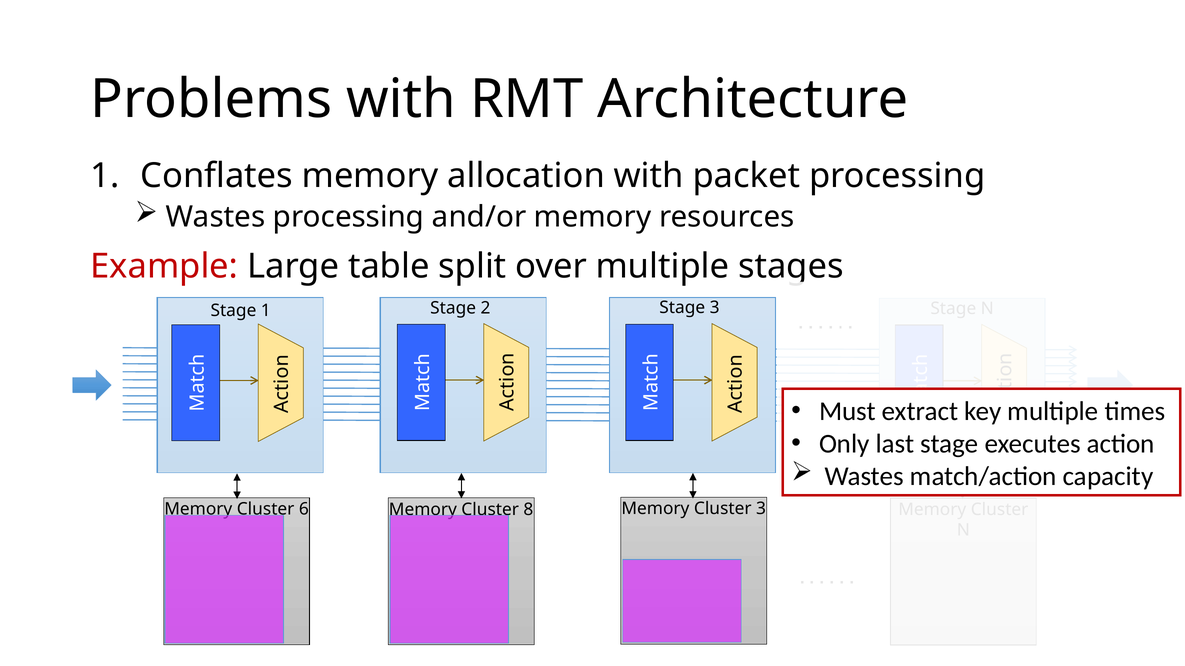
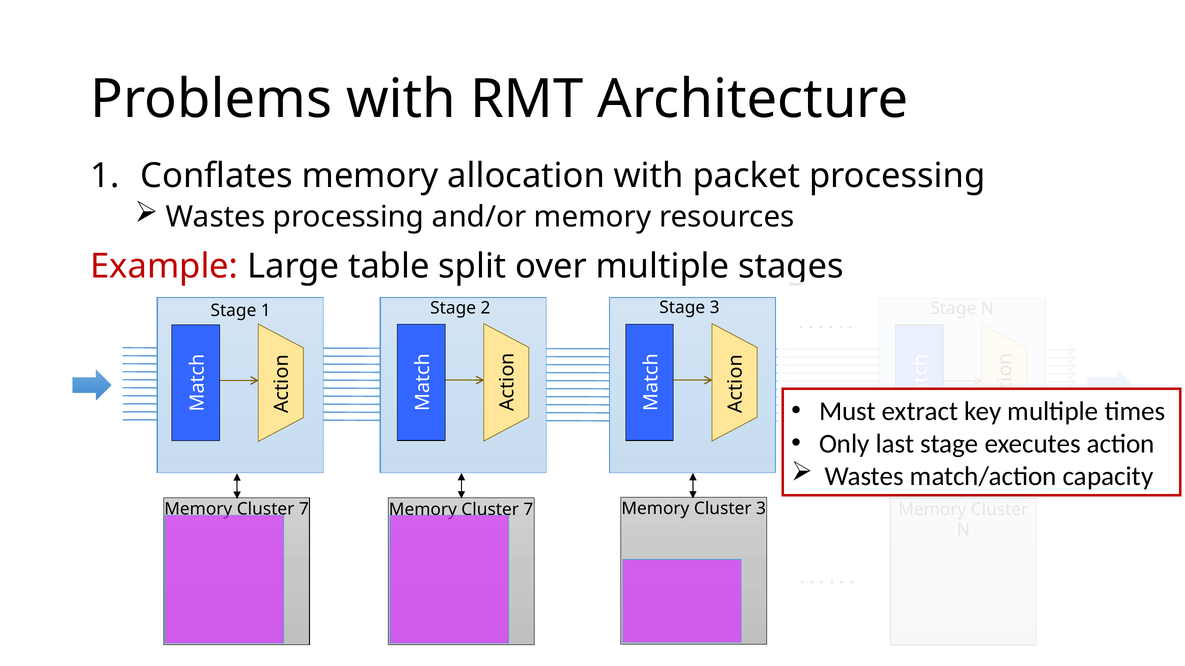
6 at (304, 510): 6 -> 7
8 at (528, 510): 8 -> 7
